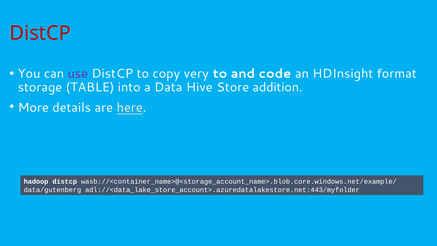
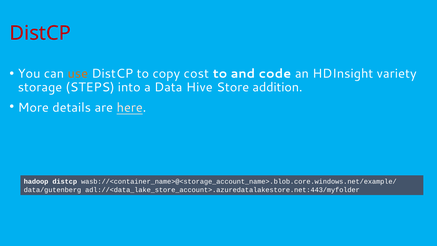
use colour: purple -> orange
very: very -> cost
format: format -> variety
TABLE: TABLE -> STEPS
